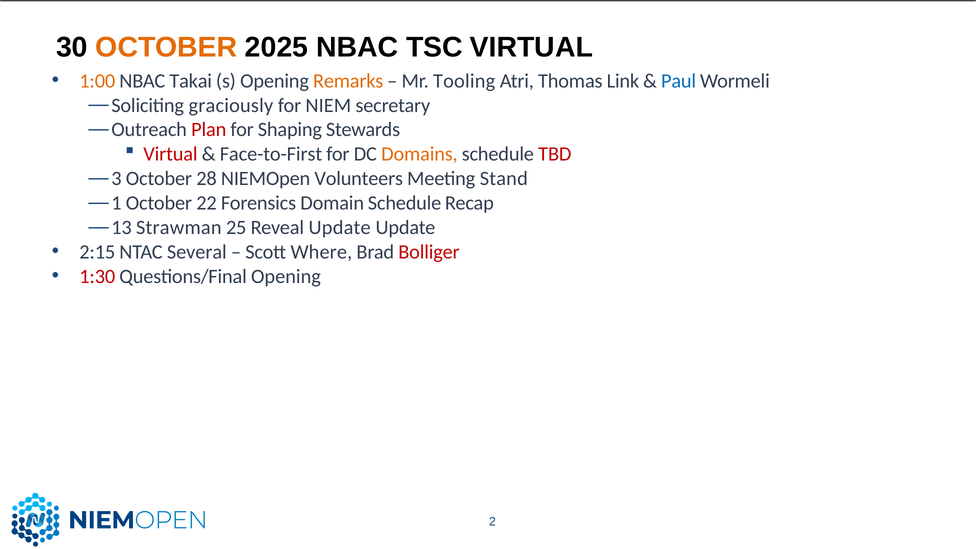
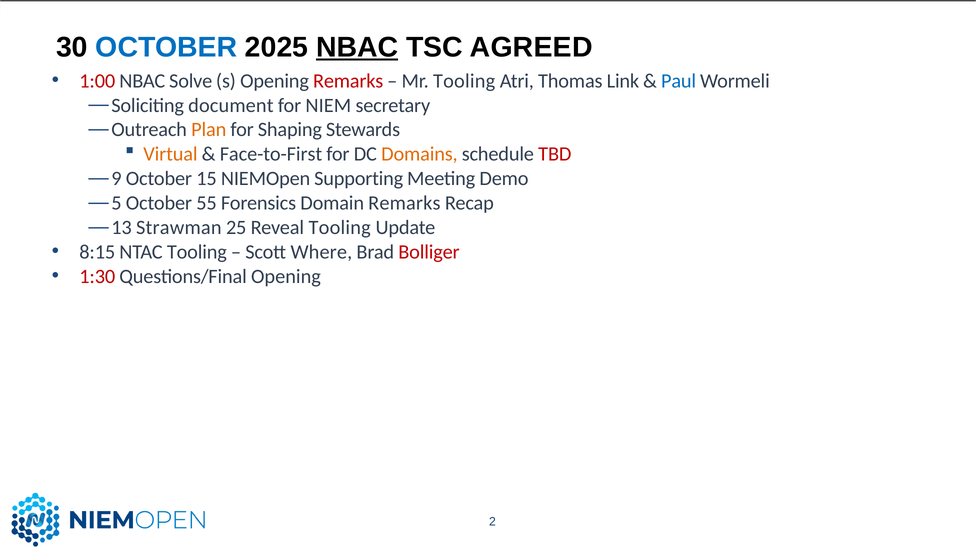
OCTOBER at (166, 47) colour: orange -> blue
NBAC at (357, 47) underline: none -> present
TSC VIRTUAL: VIRTUAL -> AGREED
1:00 colour: orange -> red
Takai: Takai -> Solve
Remarks at (348, 81) colour: orange -> red
graciously: graciously -> document
Plan colour: red -> orange
Virtual at (170, 154) colour: red -> orange
3: 3 -> 9
28: 28 -> 15
Volunteers: Volunteers -> Supporting
Stand: Stand -> Demo
1: 1 -> 5
22: 22 -> 55
Domain Schedule: Schedule -> Remarks
Reveal Update: Update -> Tooling
2:15: 2:15 -> 8:15
NTAC Several: Several -> Tooling
